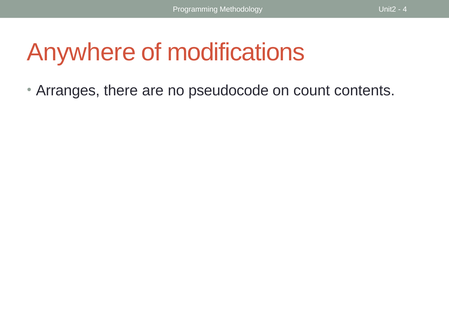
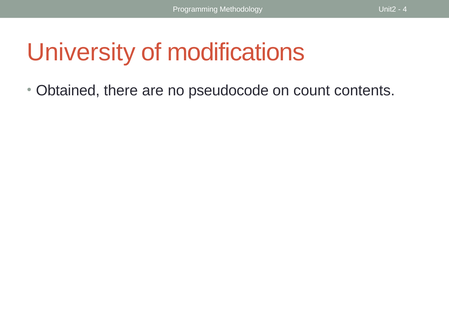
Anywhere: Anywhere -> University
Arranges: Arranges -> Obtained
